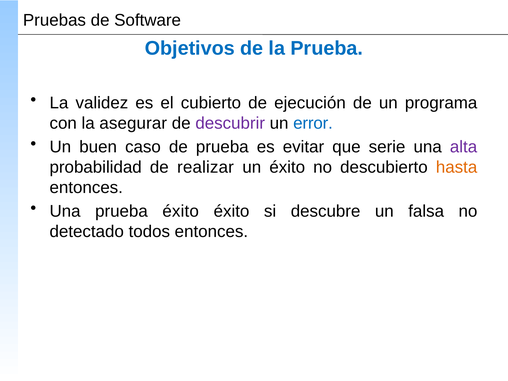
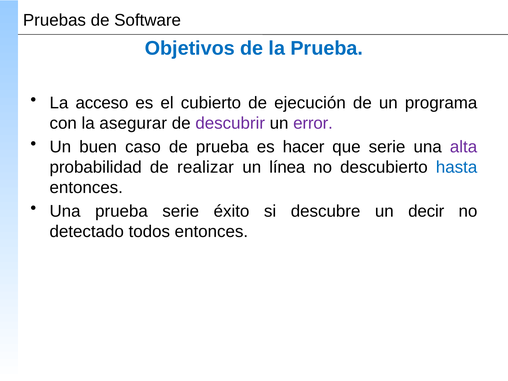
validez: validez -> acceso
error colour: blue -> purple
evitar: evitar -> hacer
un éxito: éxito -> línea
hasta colour: orange -> blue
prueba éxito: éxito -> serie
falsa: falsa -> decir
